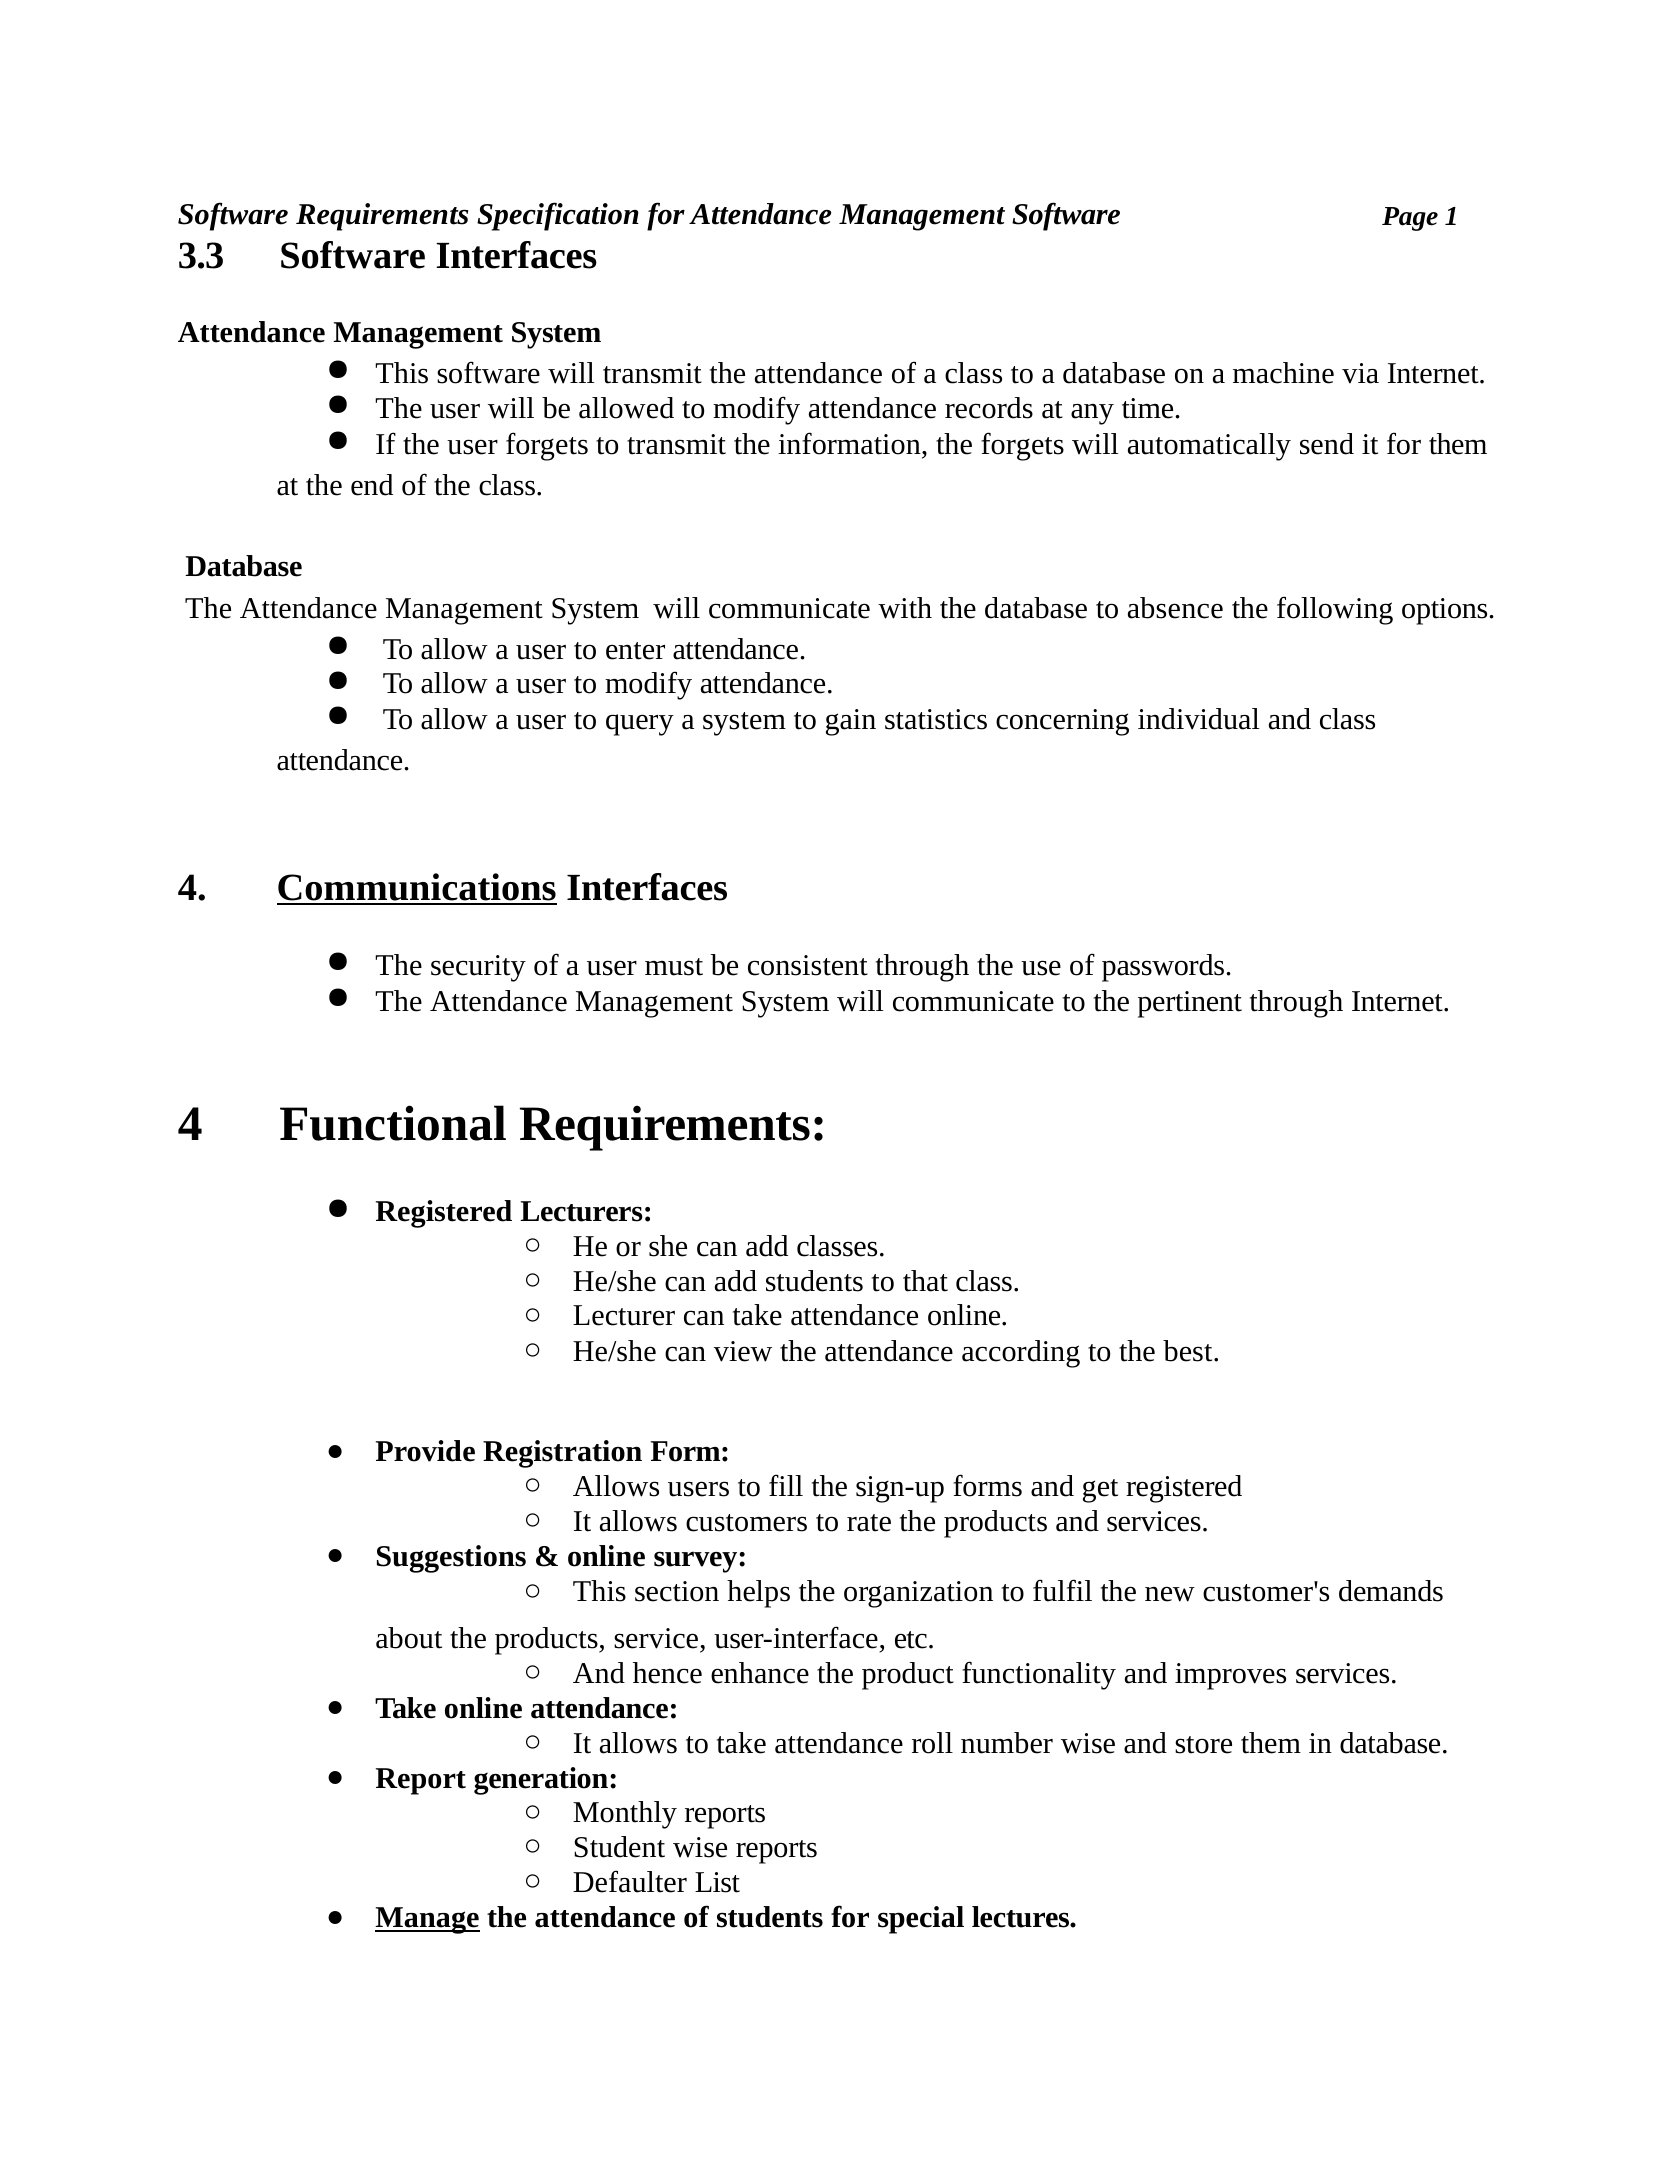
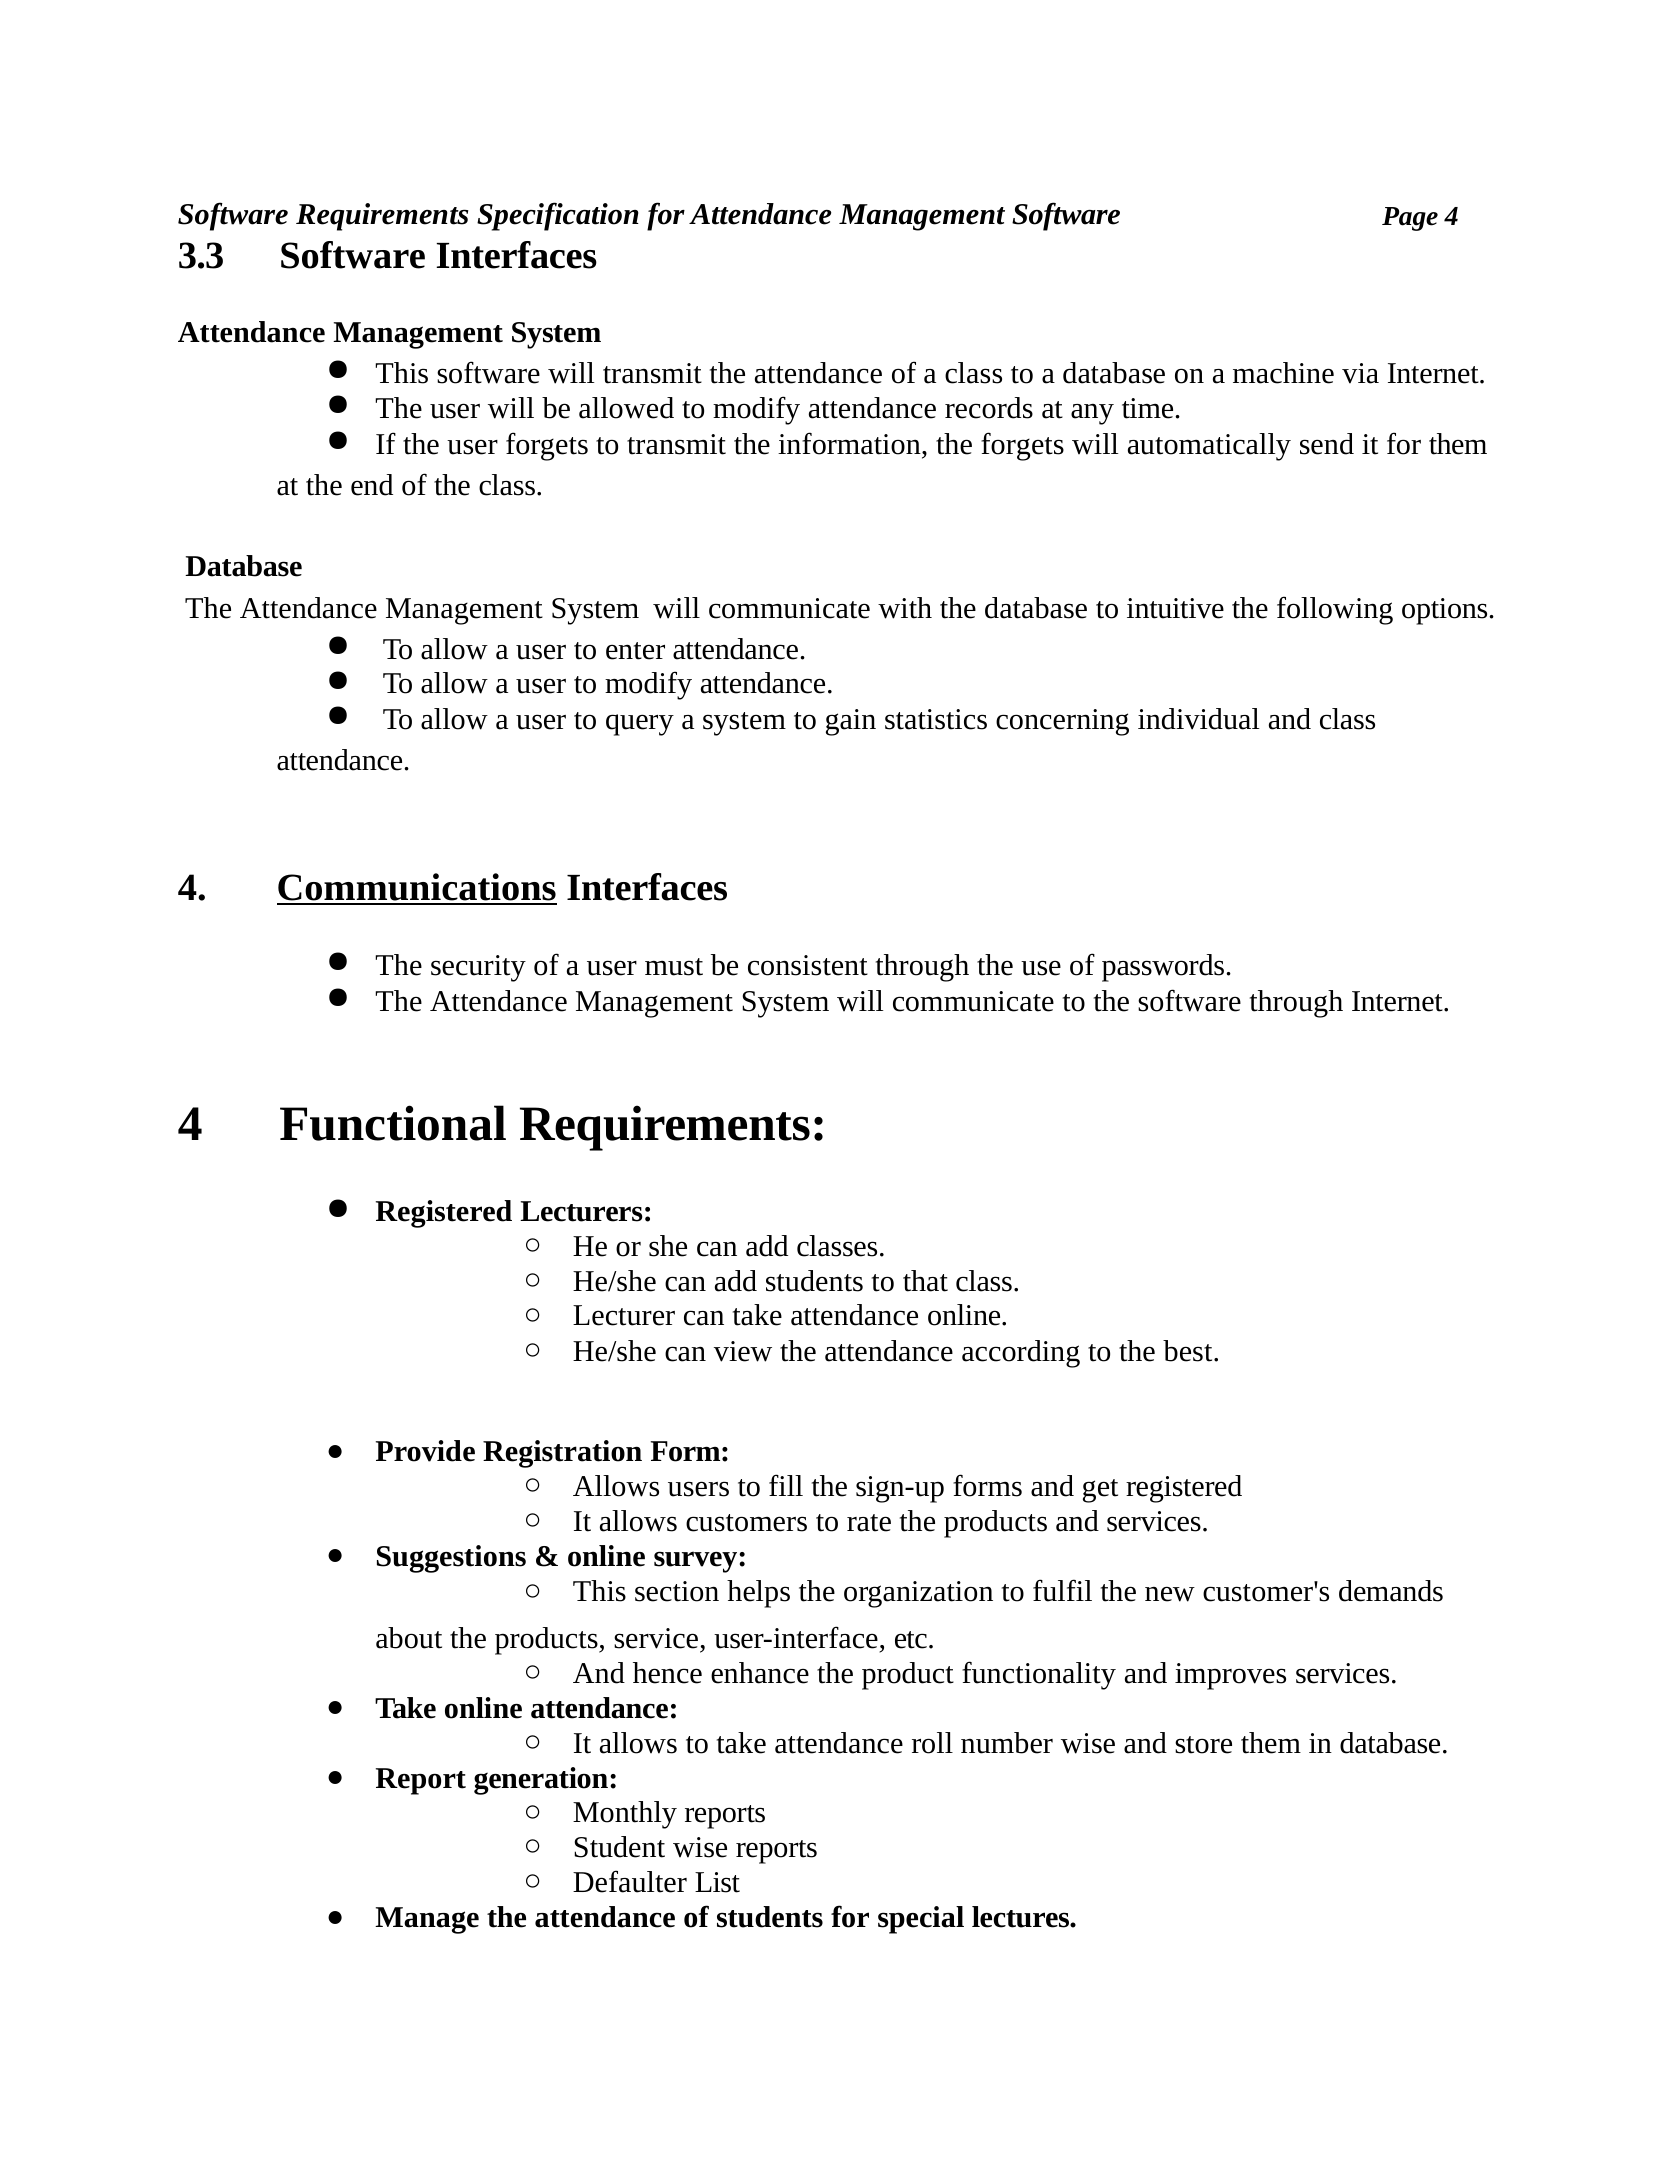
Page 1: 1 -> 4
absence: absence -> intuitive
the pertinent: pertinent -> software
Manage underline: present -> none
